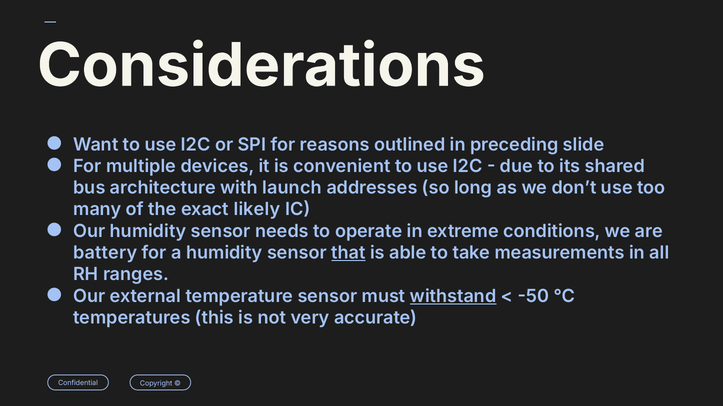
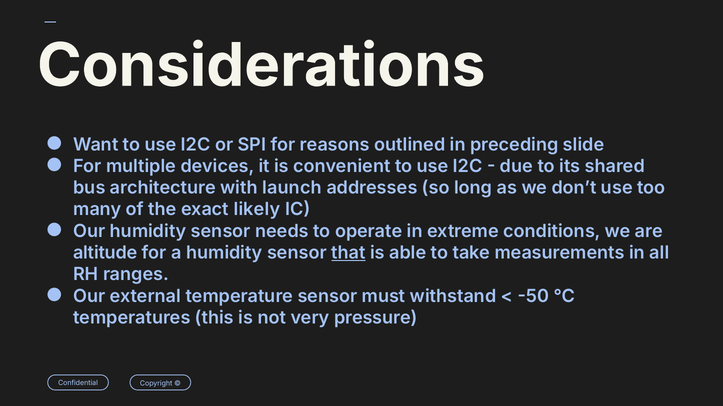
battery: battery -> altitude
withstand underline: present -> none
accurate: accurate -> pressure
